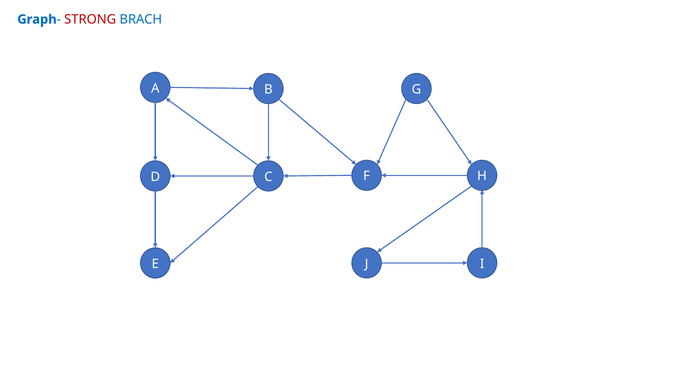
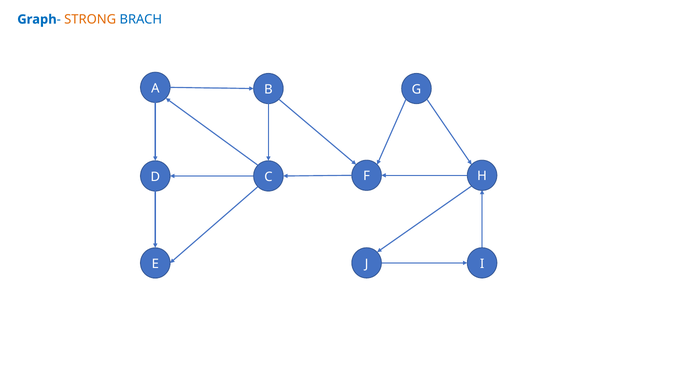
STRONG colour: red -> orange
